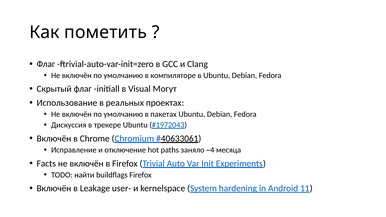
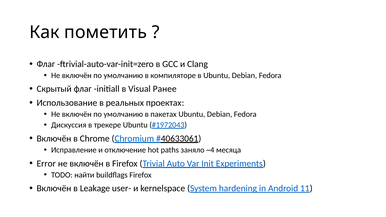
Могут: Могут -> Ранее
Facts: Facts -> Error
